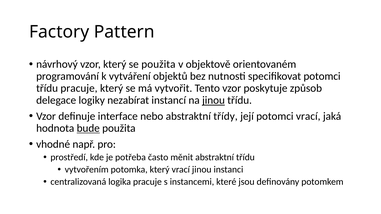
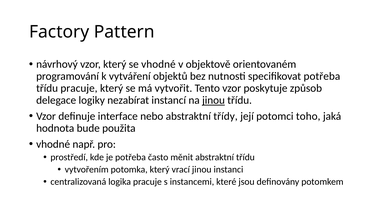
se použita: použita -> vhodné
specifikovat potomci: potomci -> potřeba
potomci vrací: vrací -> toho
bude underline: present -> none
